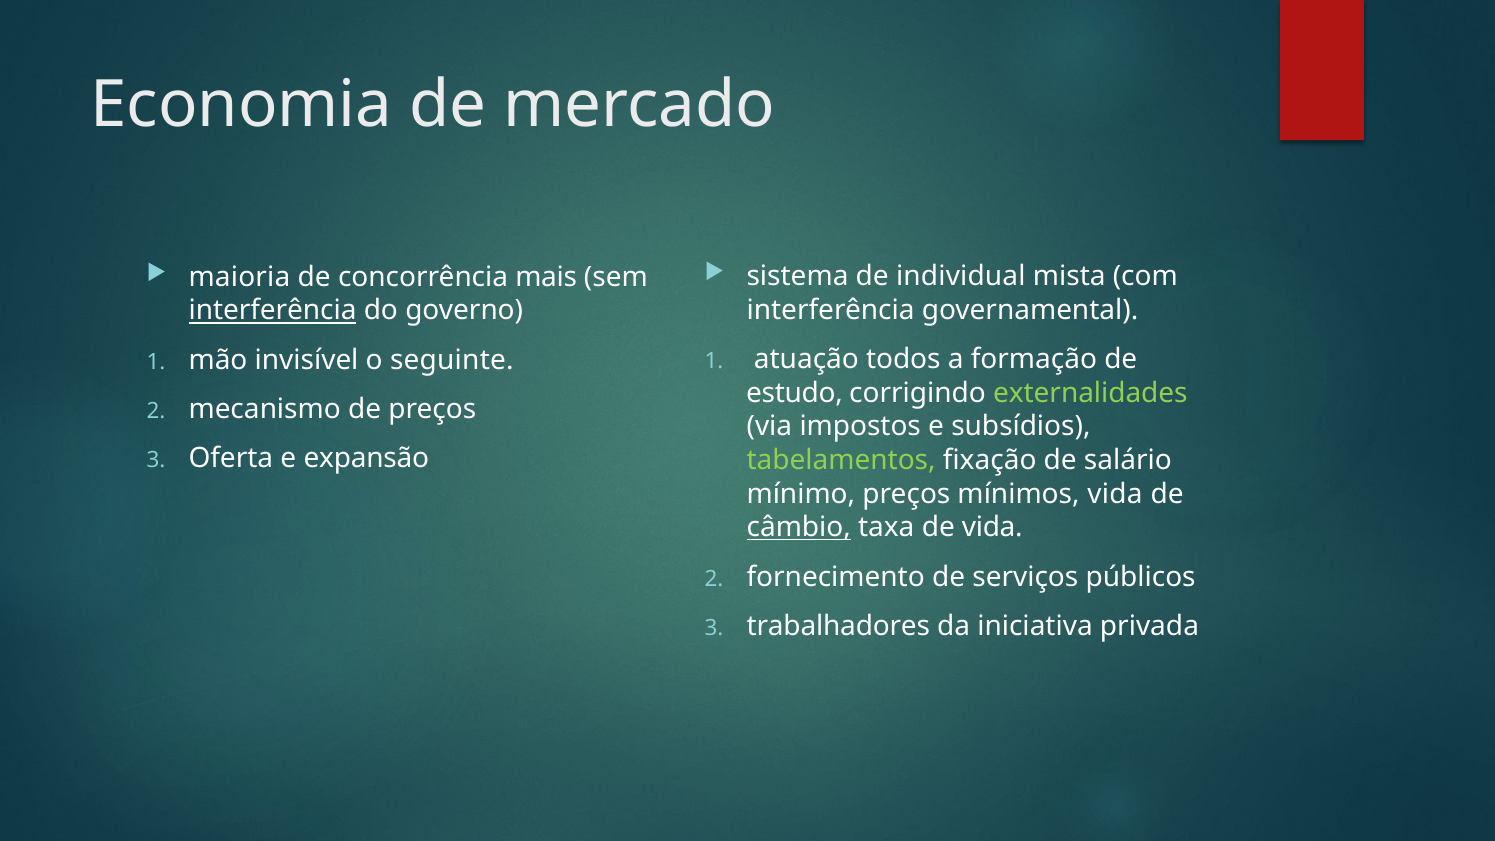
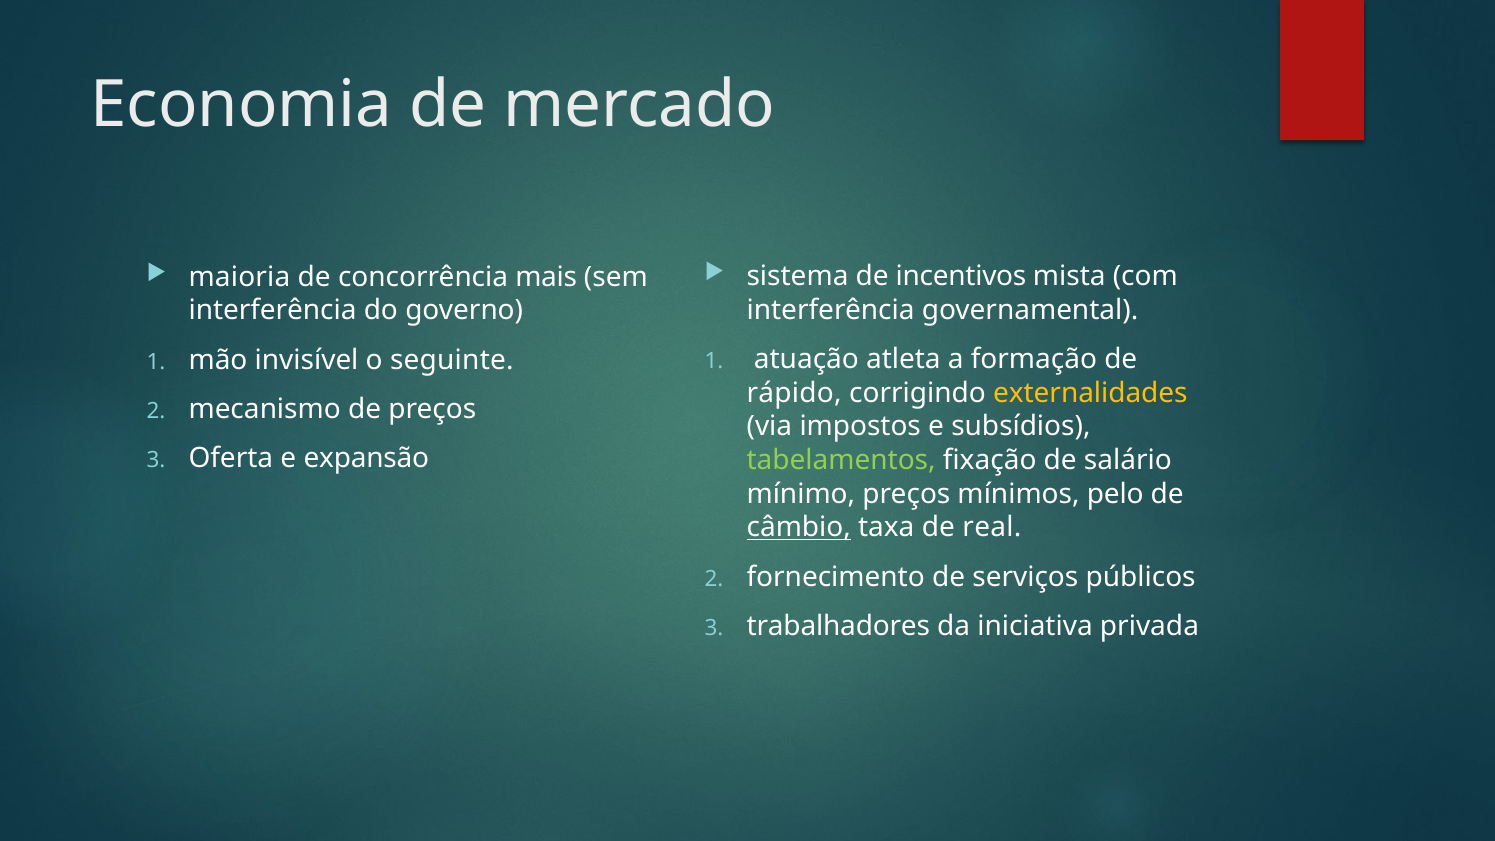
individual: individual -> incentivos
interferência at (273, 311) underline: present -> none
todos: todos -> atleta
estudo: estudo -> rápido
externalidades colour: light green -> yellow
mínimos vida: vida -> pelo
de vida: vida -> real
